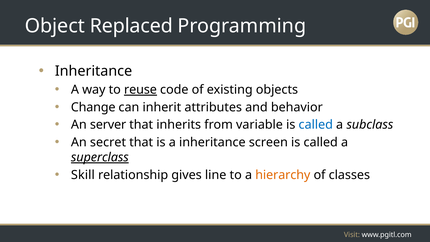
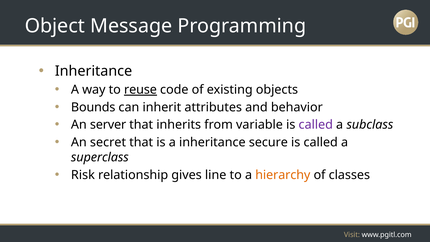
Replaced: Replaced -> Message
Change: Change -> Bounds
called at (316, 125) colour: blue -> purple
screen: screen -> secure
superclass underline: present -> none
Skill: Skill -> Risk
